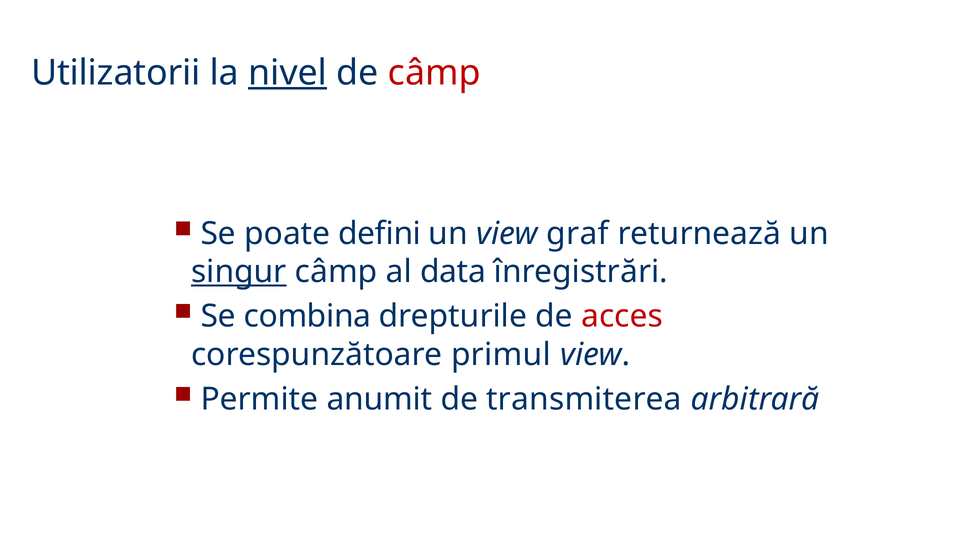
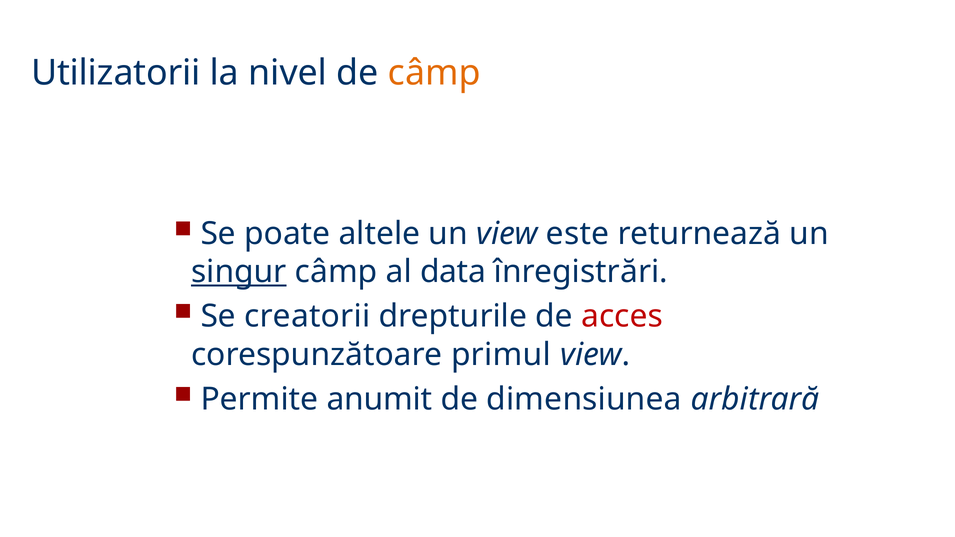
nivel underline: present -> none
câmp at (434, 73) colour: red -> orange
defini: defini -> altele
graf: graf -> este
combina: combina -> creatorii
transmiterea: transmiterea -> dimensiunea
